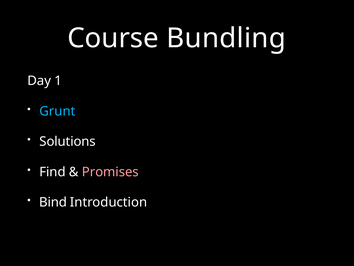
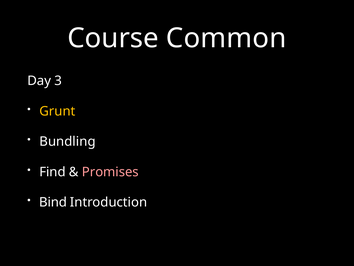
Bundling: Bundling -> Common
1: 1 -> 3
Grunt colour: light blue -> yellow
Solutions: Solutions -> Bundling
